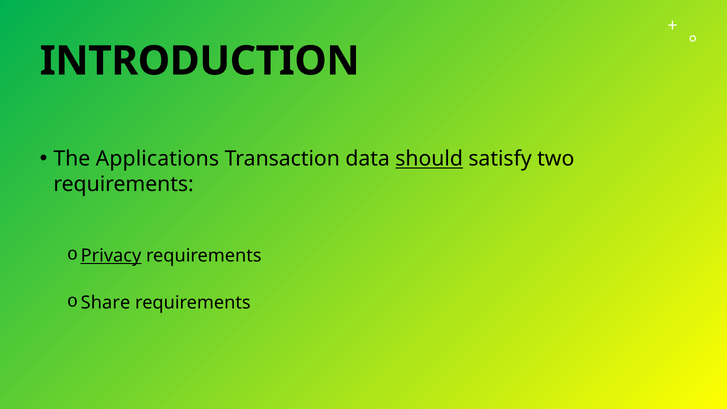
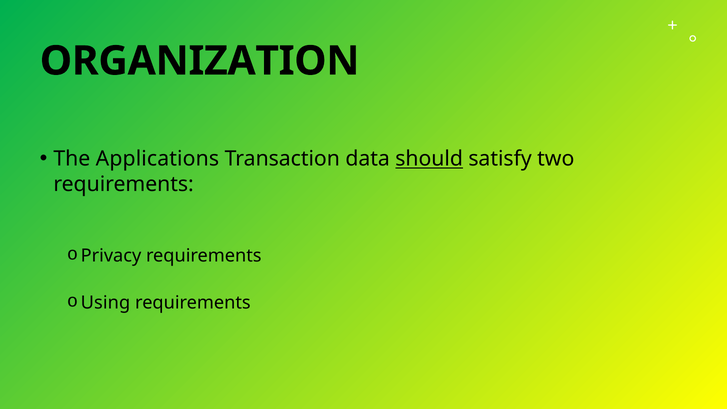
INTRODUCTION: INTRODUCTION -> ORGANIZATION
Privacy underline: present -> none
Share: Share -> Using
